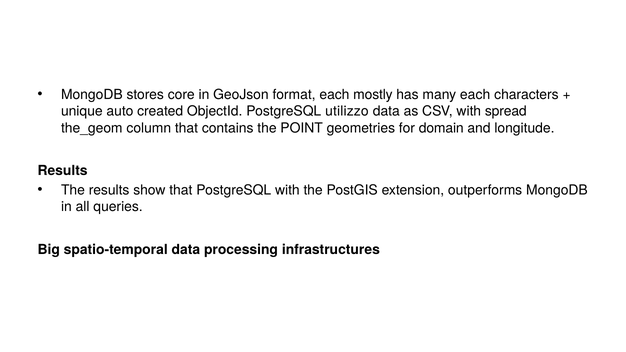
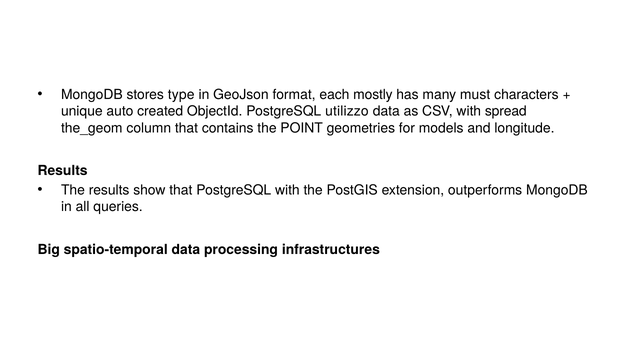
core: core -> type
many each: each -> must
domain: domain -> models
